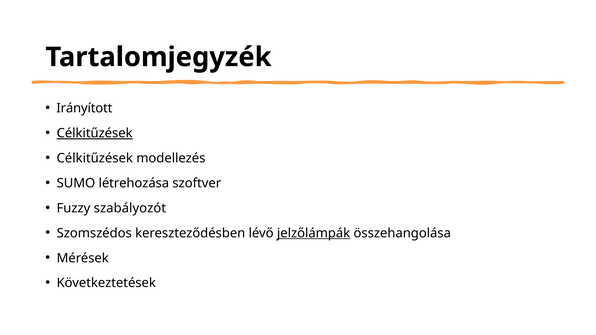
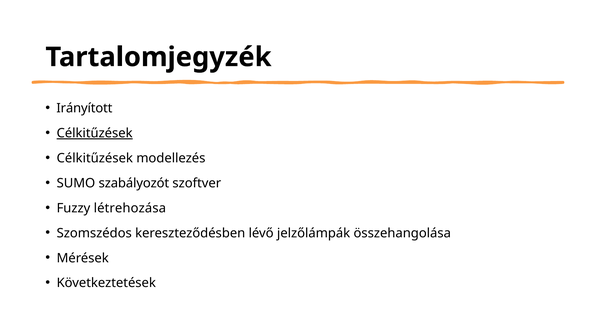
létrehozása: létrehozása -> szabályozót
szabályozót: szabályozót -> létrehozása
jelzőlámpák underline: present -> none
